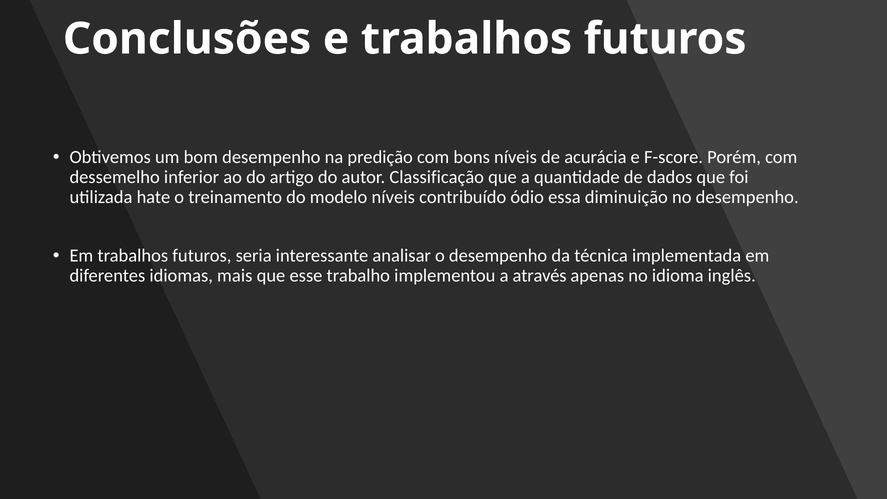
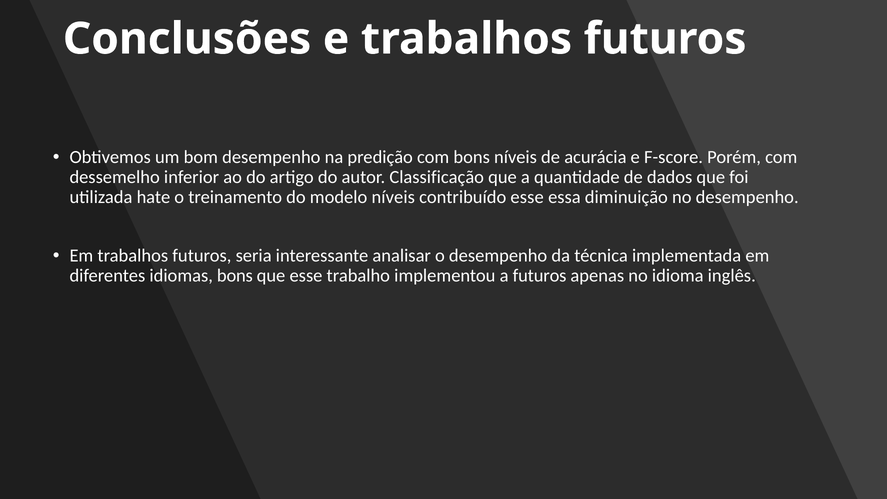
contribuído ódio: ódio -> esse
idiomas mais: mais -> bons
a através: através -> futuros
